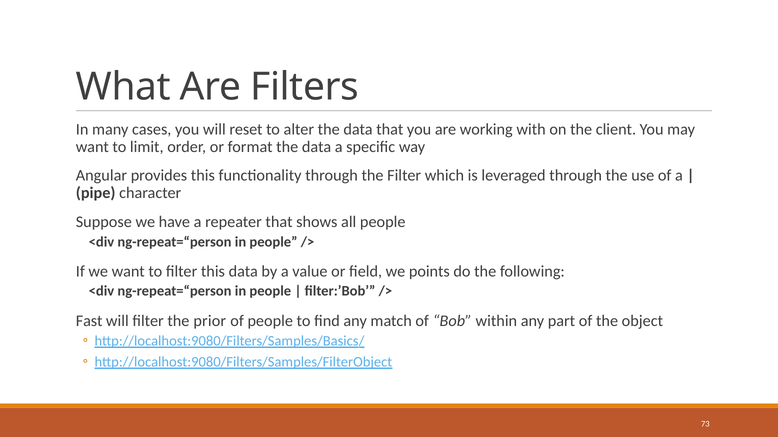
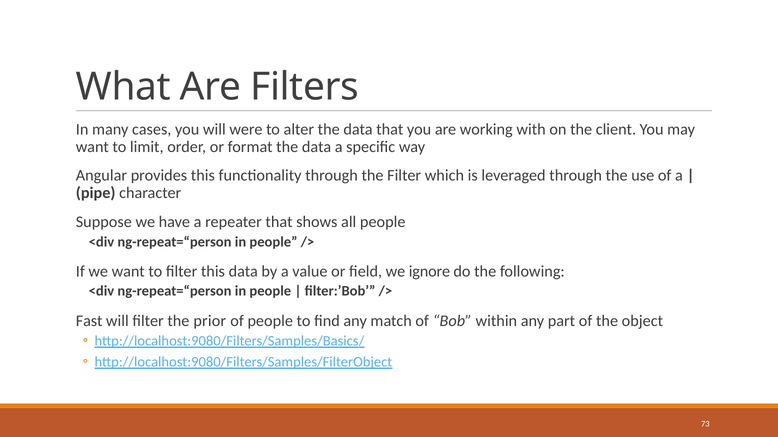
reset: reset -> were
points: points -> ignore
